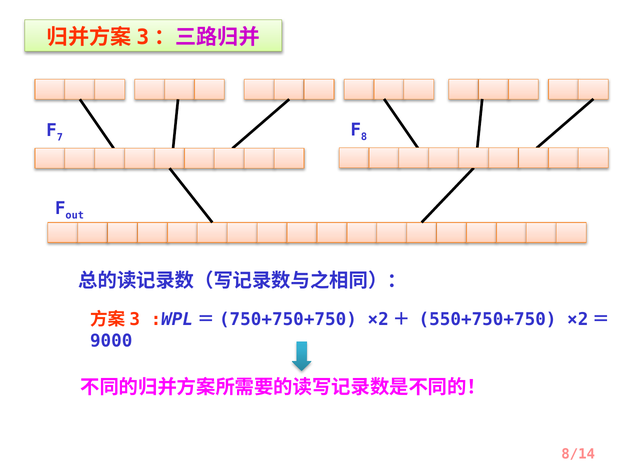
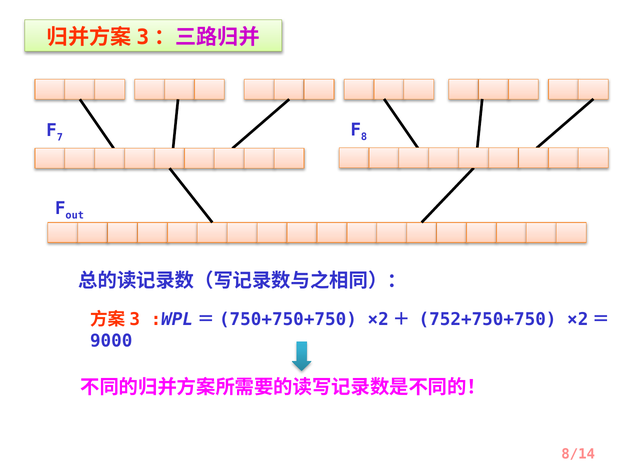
550+750+750: 550+750+750 -> 752+750+750
